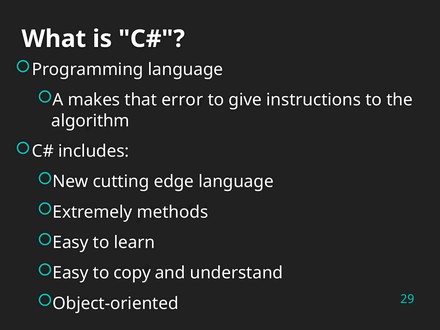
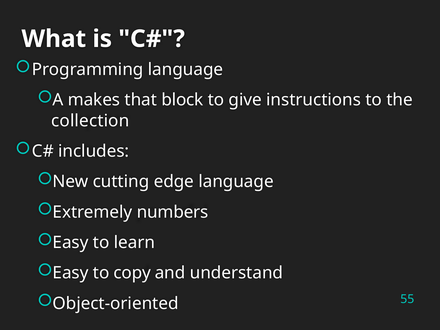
error: error -> block
algorithm: algorithm -> collection
methods: methods -> numbers
29: 29 -> 55
